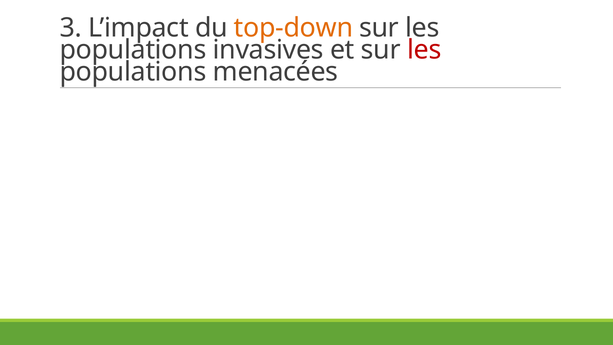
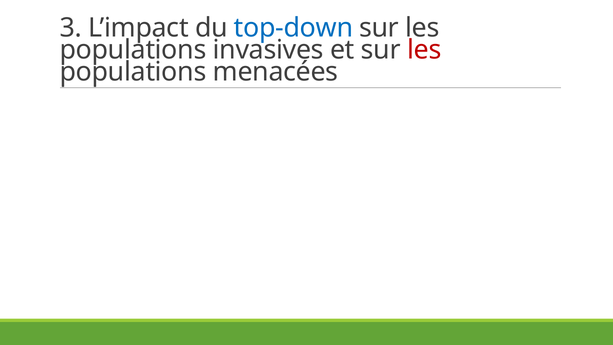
top-down colour: orange -> blue
